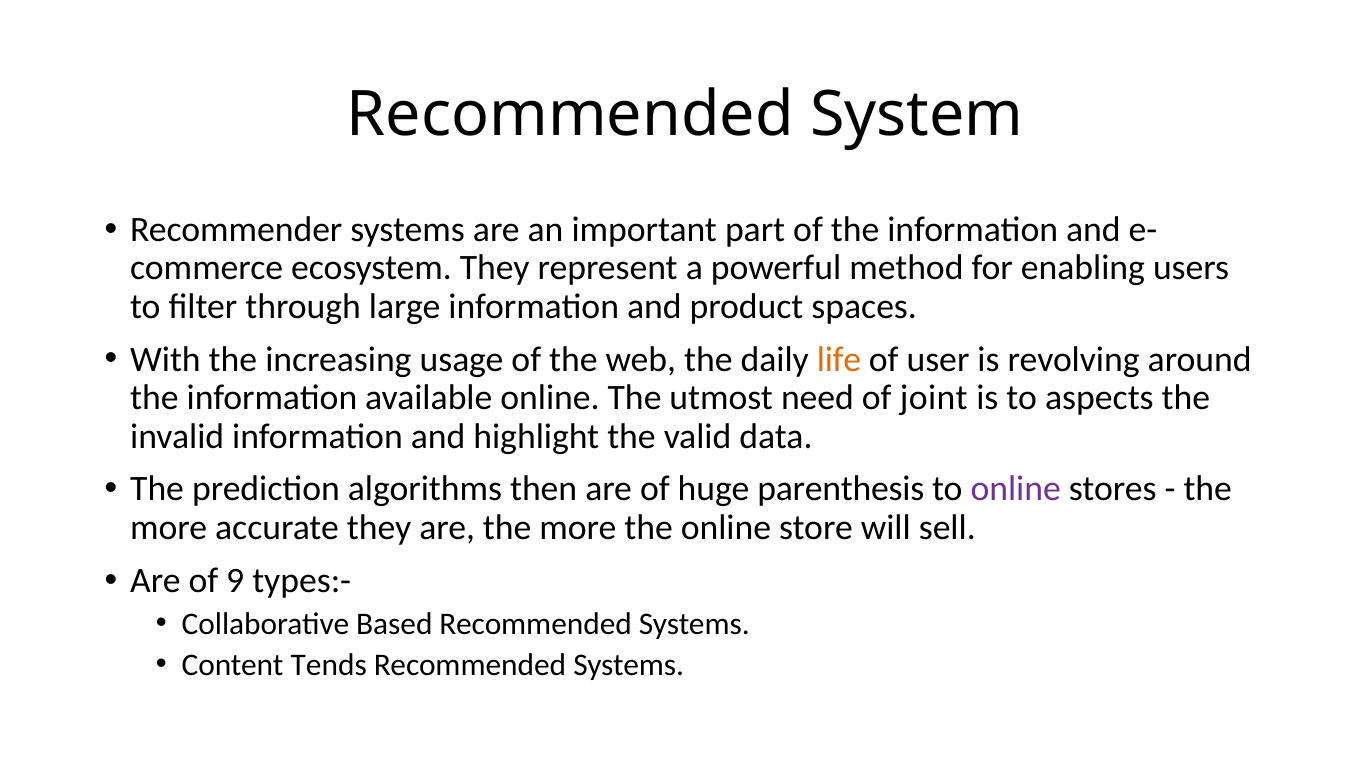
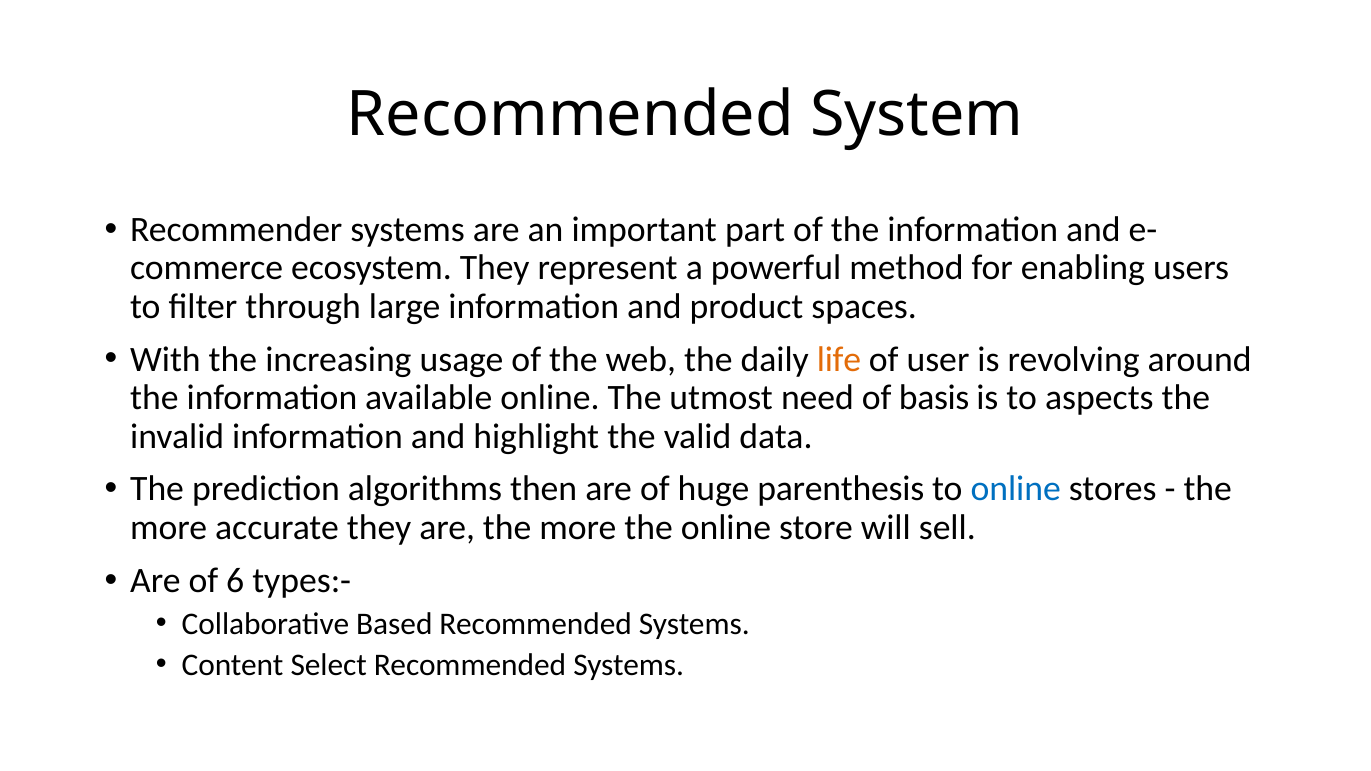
joint: joint -> basis
online at (1016, 489) colour: purple -> blue
9: 9 -> 6
Tends: Tends -> Select
